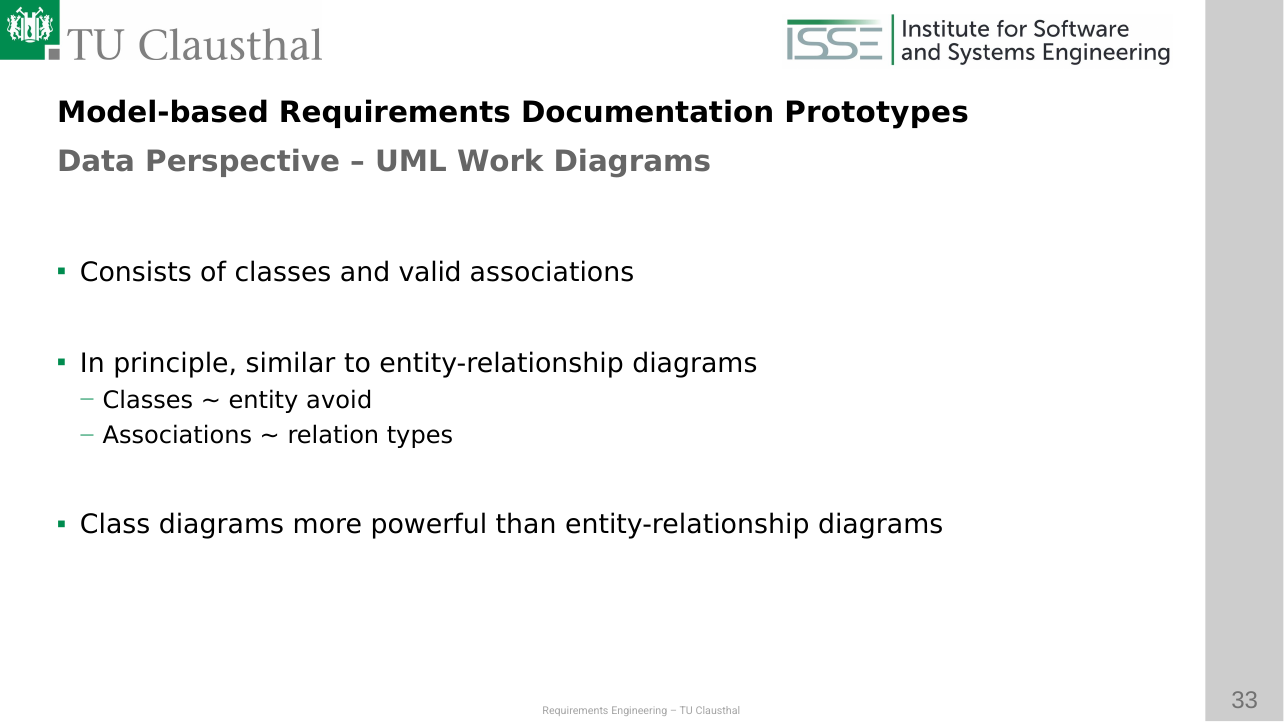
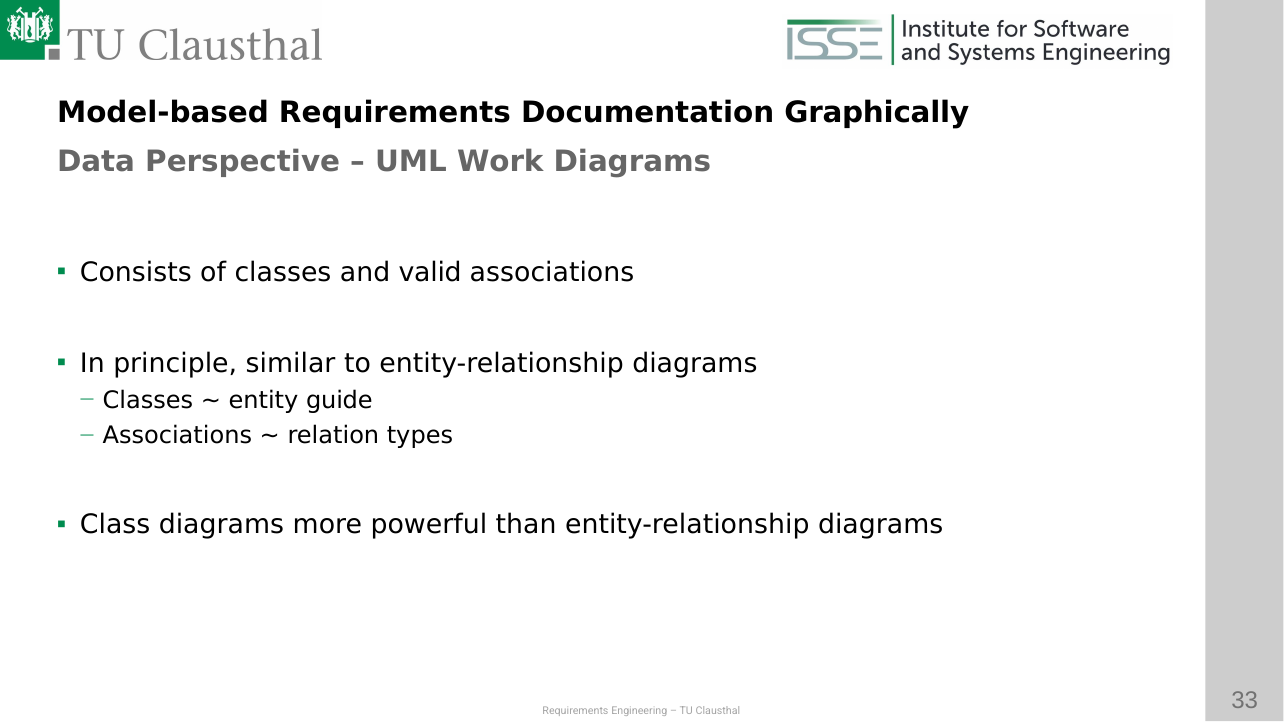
Prototypes: Prototypes -> Graphically
avoid: avoid -> guide
